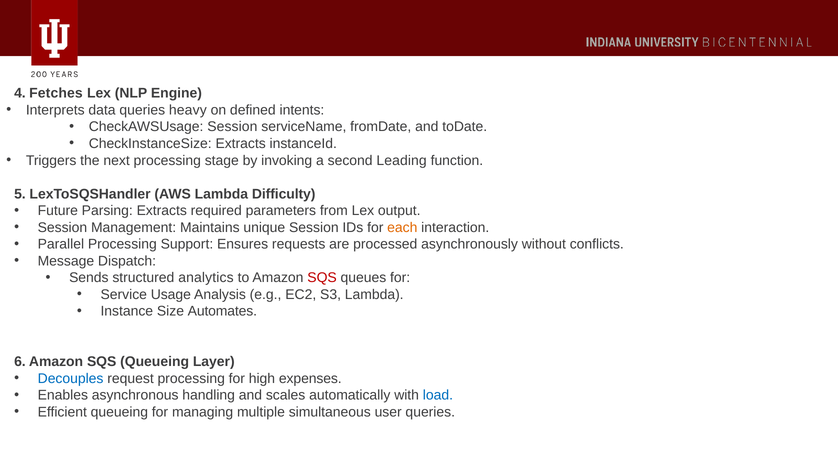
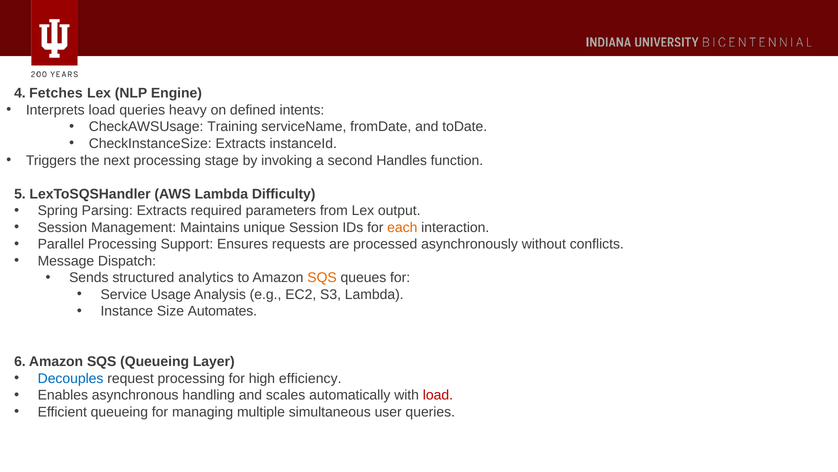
Interprets data: data -> load
CheckAWSUsage Session: Session -> Training
Leading: Leading -> Handles
Future: Future -> Spring
SQS at (322, 277) colour: red -> orange
expenses: expenses -> efficiency
load at (438, 395) colour: blue -> red
